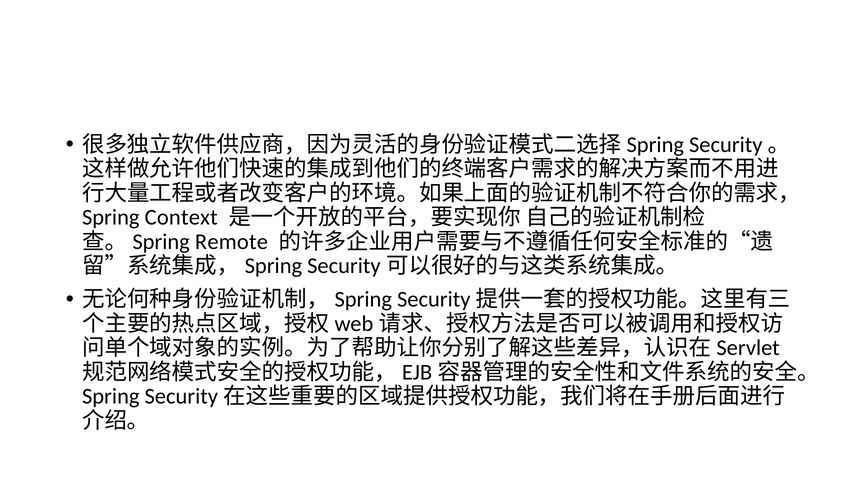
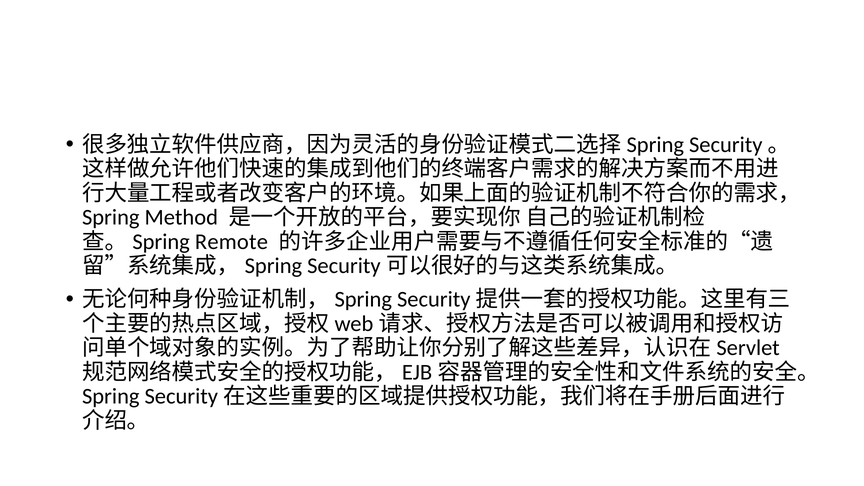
Context: Context -> Method
